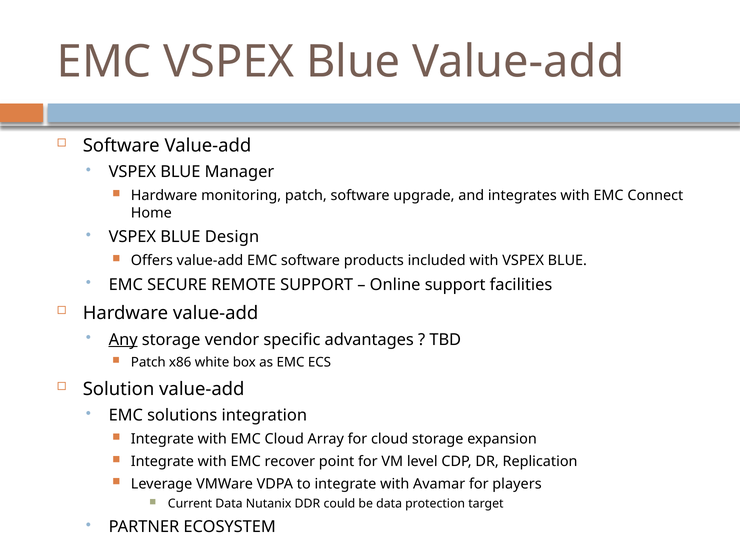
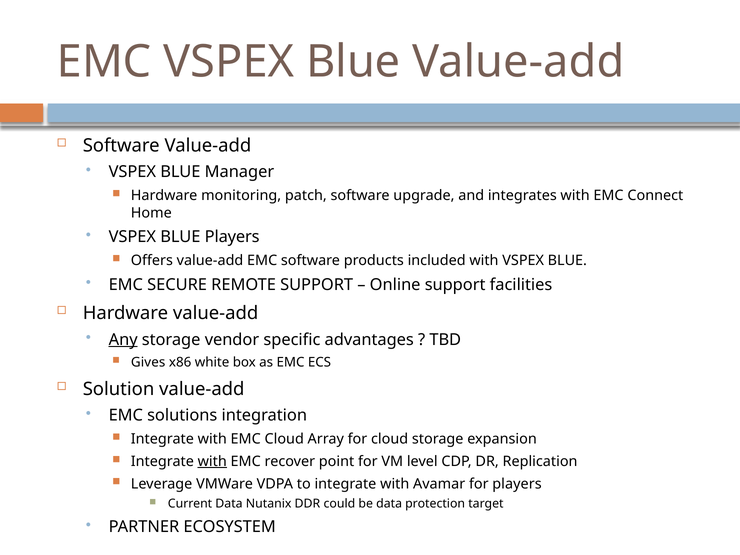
BLUE Design: Design -> Players
Patch at (148, 362): Patch -> Gives
with at (212, 461) underline: none -> present
